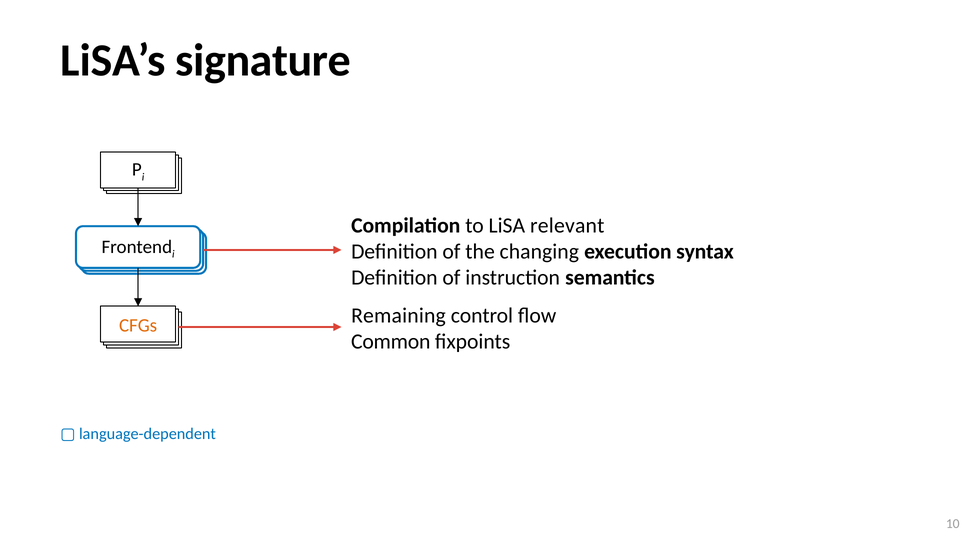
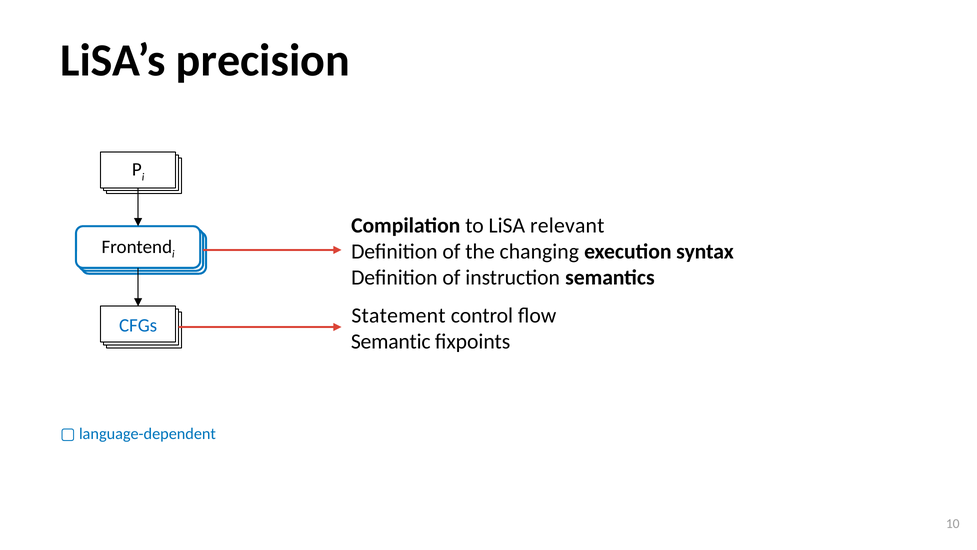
signature: signature -> precision
Remaining: Remaining -> Statement
CFGs colour: orange -> blue
Common: Common -> Semantic
